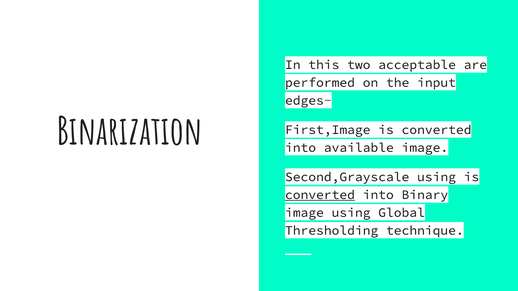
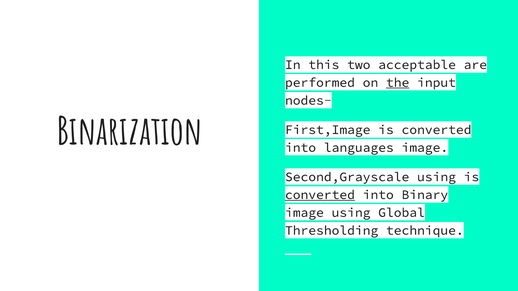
the underline: none -> present
edges-: edges- -> nodes-
available: available -> languages
